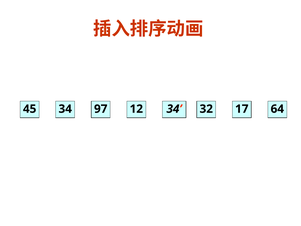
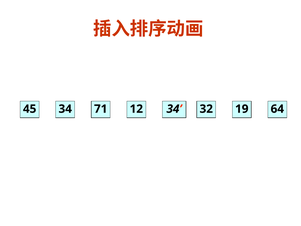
97: 97 -> 71
17: 17 -> 19
